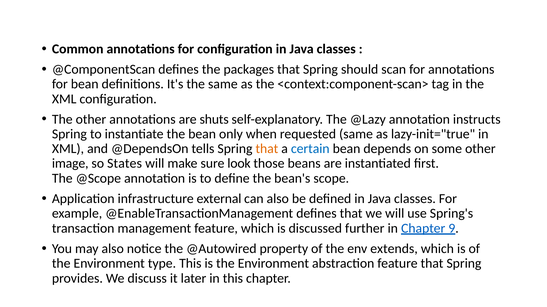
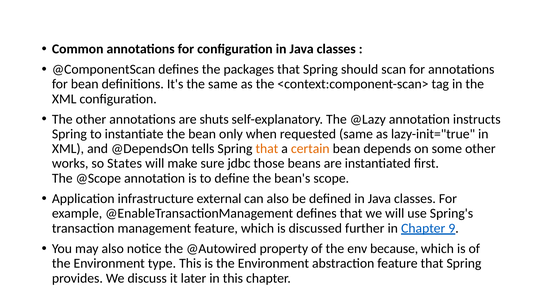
certain colour: blue -> orange
image: image -> works
look: look -> jdbc
extends: extends -> because
